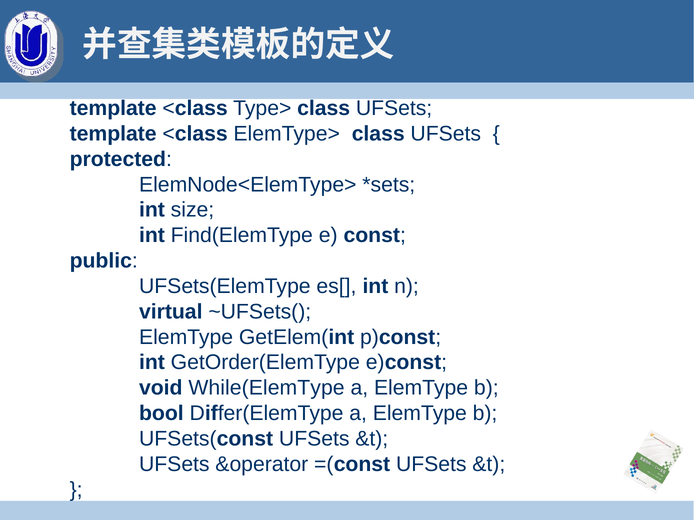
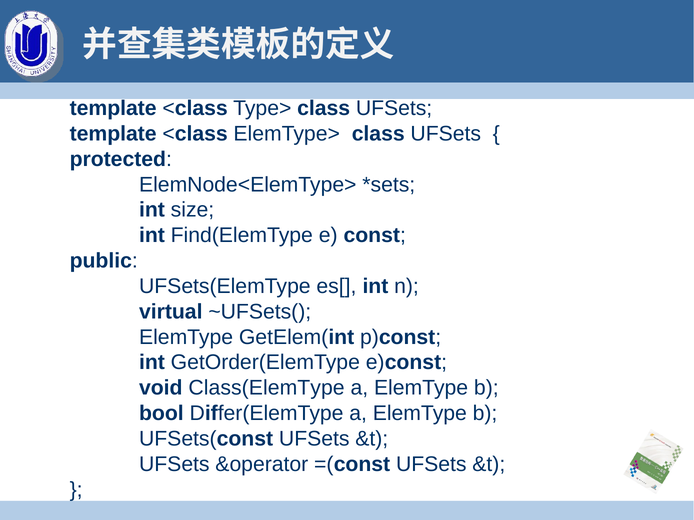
While(ElemType: While(ElemType -> Class(ElemType
